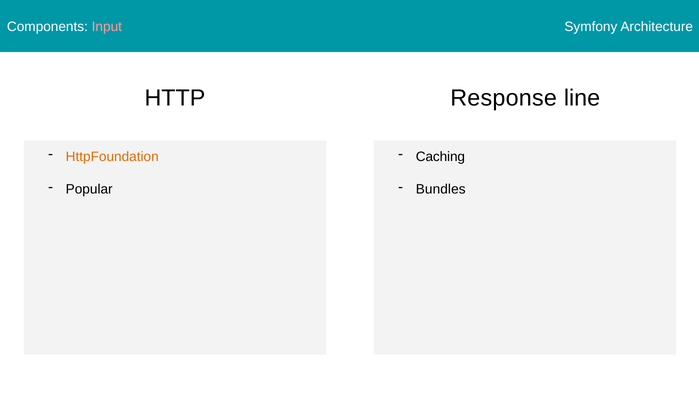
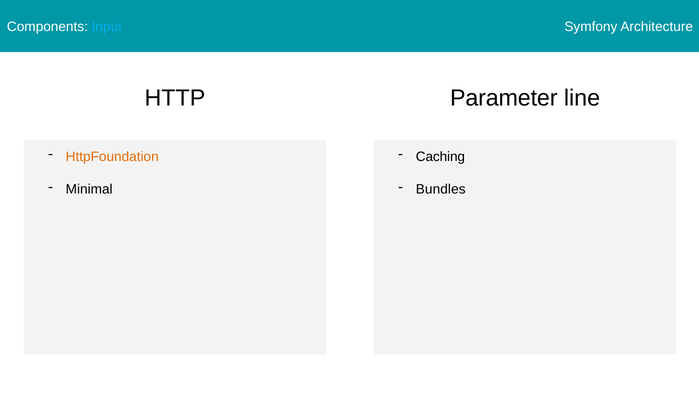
Input colour: pink -> light blue
Response: Response -> Parameter
Popular: Popular -> Minimal
